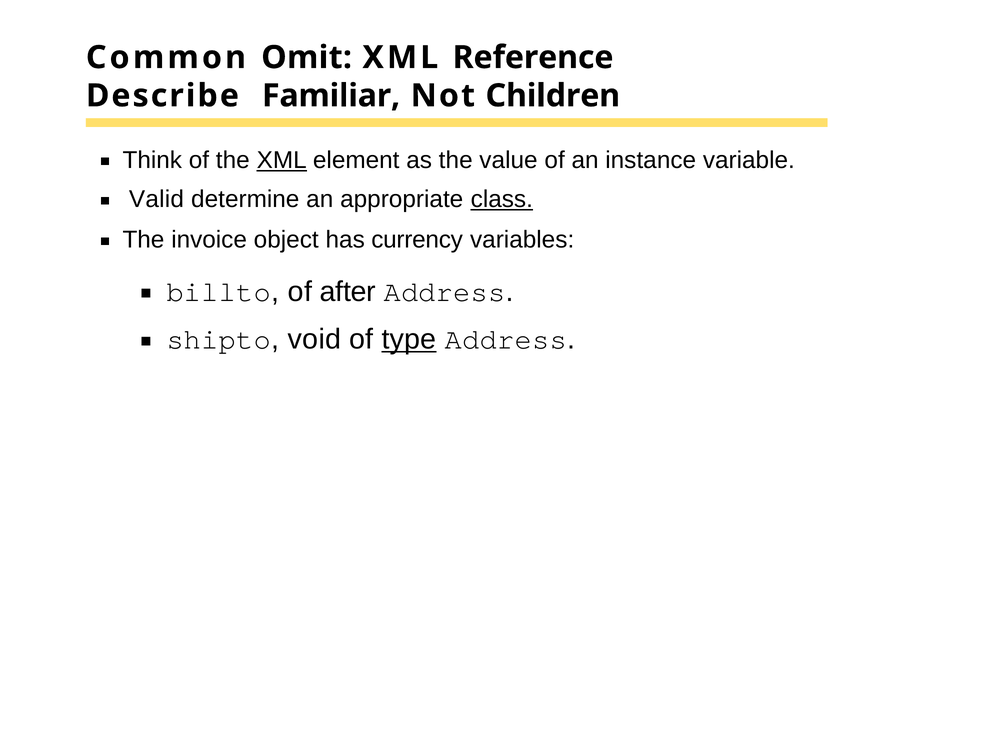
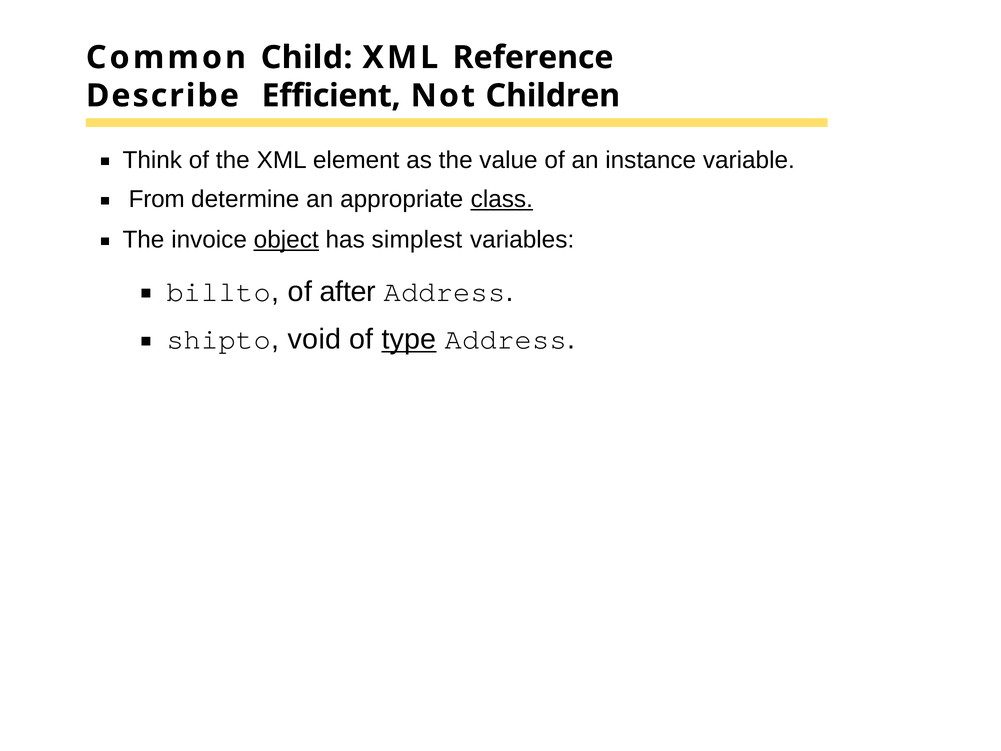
Omit: Omit -> Child
Familiar: Familiar -> Efficient
XML at (282, 160) underline: present -> none
Valid: Valid -> From
object underline: none -> present
currency: currency -> simplest
